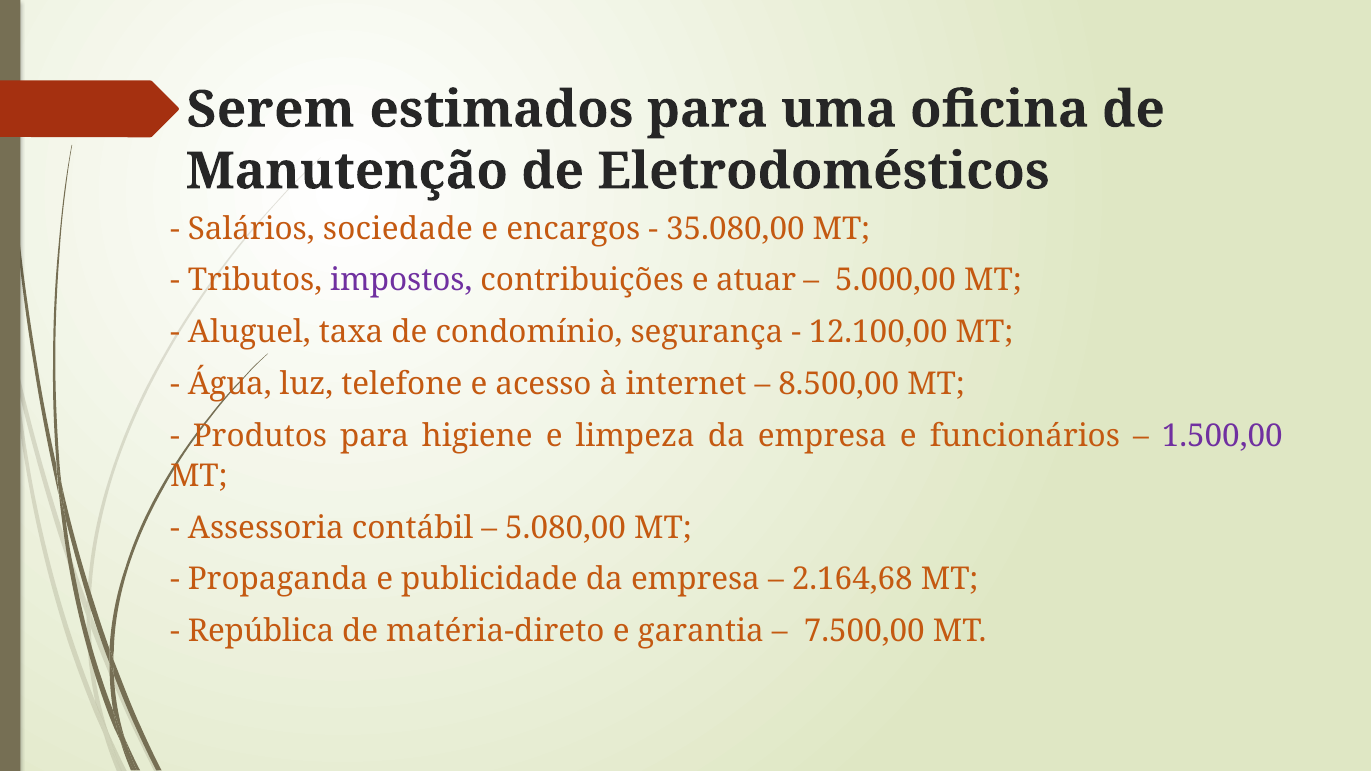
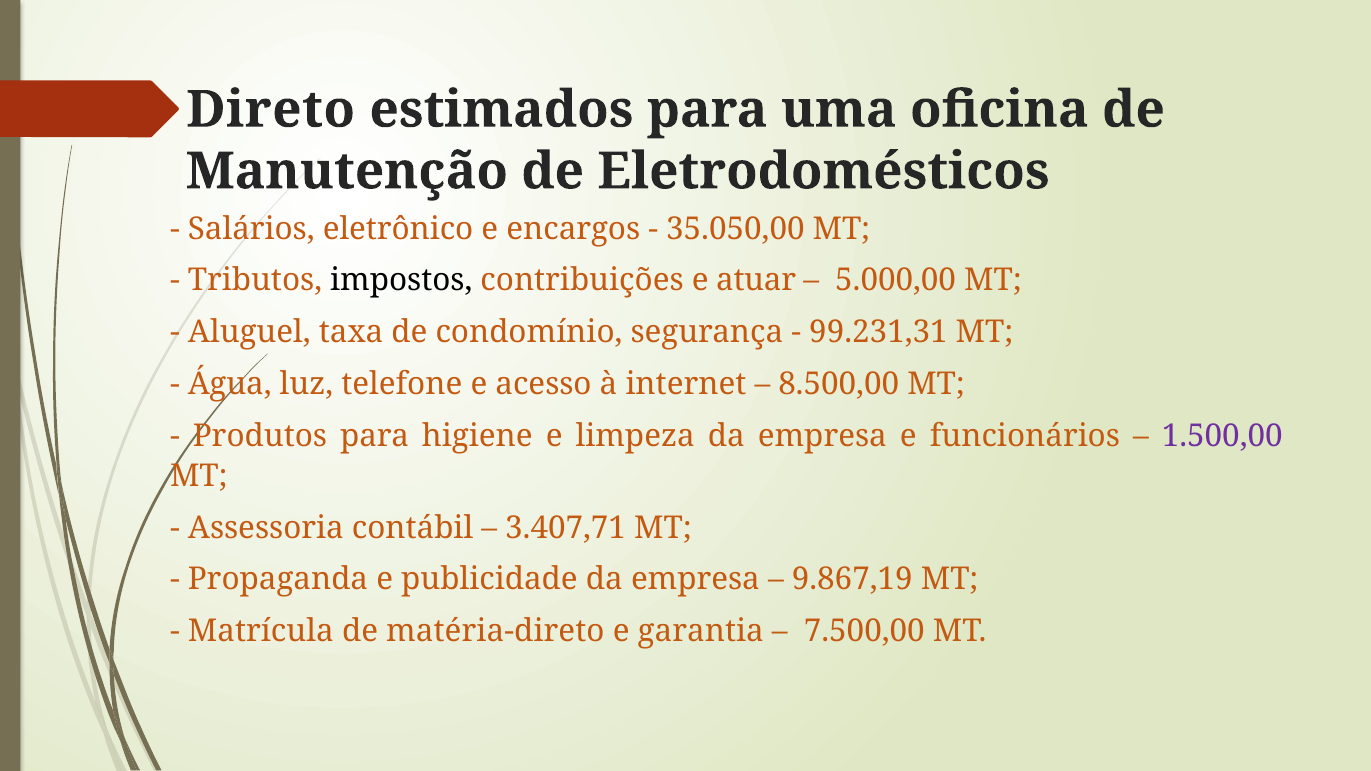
Serem: Serem -> Direto
sociedade: sociedade -> eletrônico
35.080,00: 35.080,00 -> 35.050,00
impostos colour: purple -> black
12.100,00: 12.100,00 -> 99.231,31
5.080,00: 5.080,00 -> 3.407,71
2.164,68: 2.164,68 -> 9.867,19
República: República -> Matrícula
